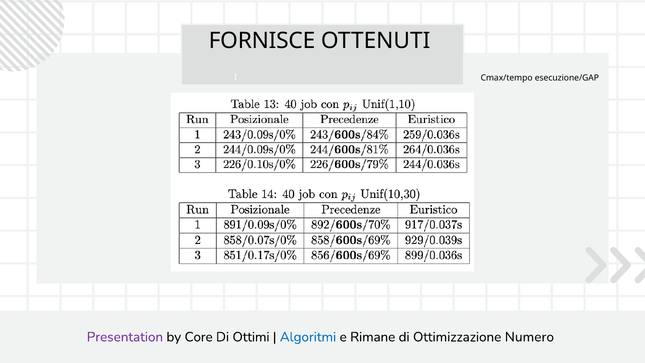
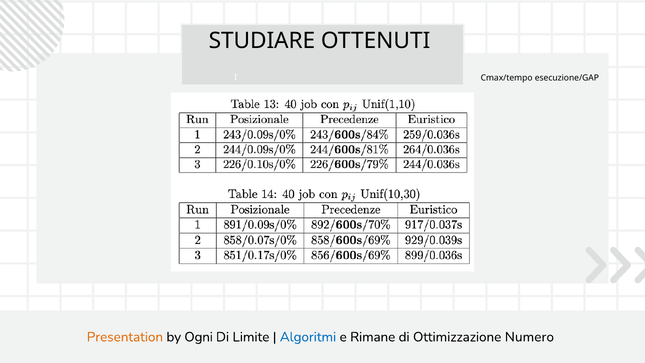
FORNISCE: FORNISCE -> STUDIARE
Presentation colour: purple -> orange
Core: Core -> Ogni
Ottimi: Ottimi -> Limite
